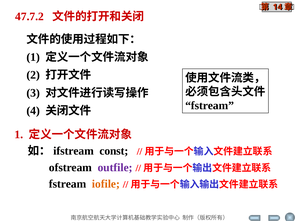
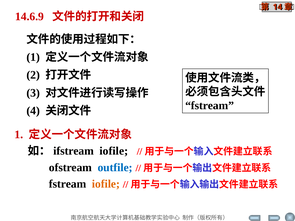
47.7.2: 47.7.2 -> 14.6.9
const at (114, 151): const -> iofile
outfile colour: purple -> blue
